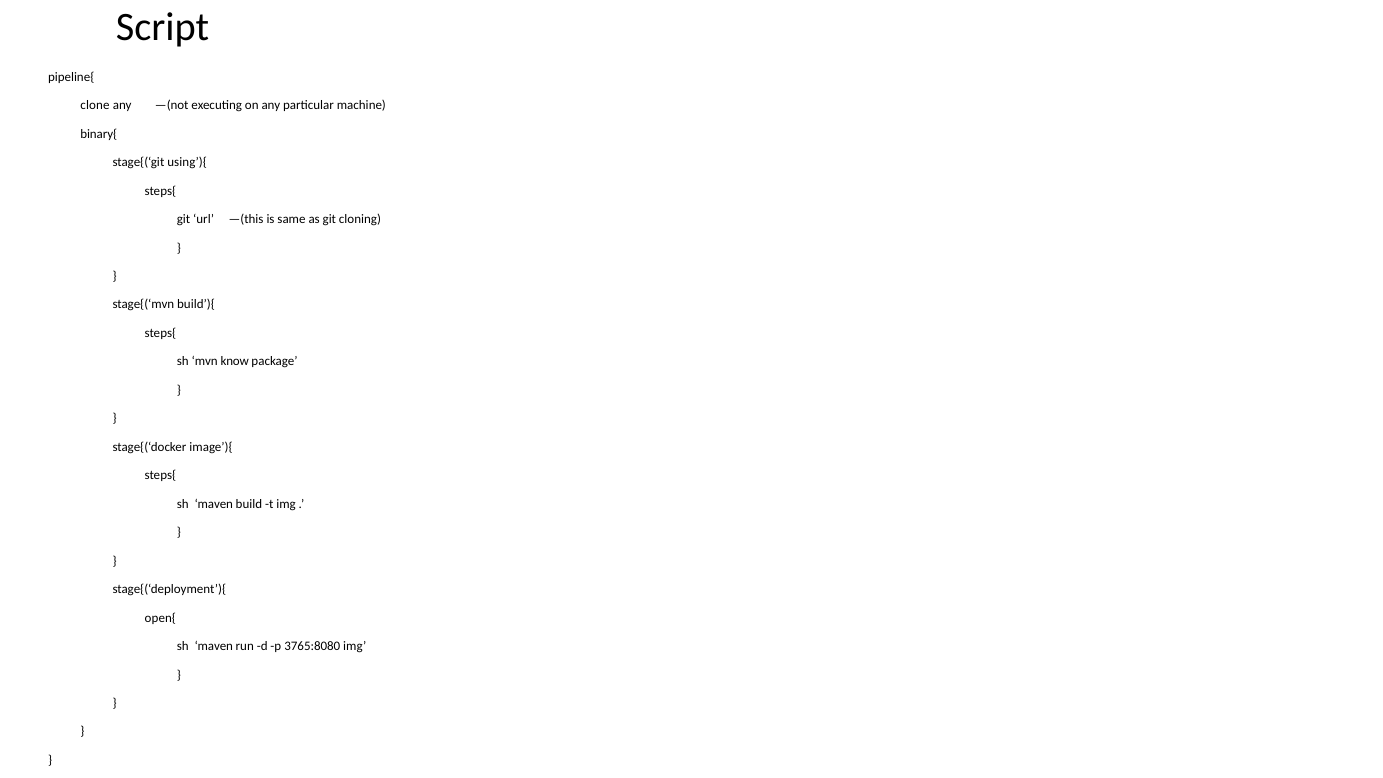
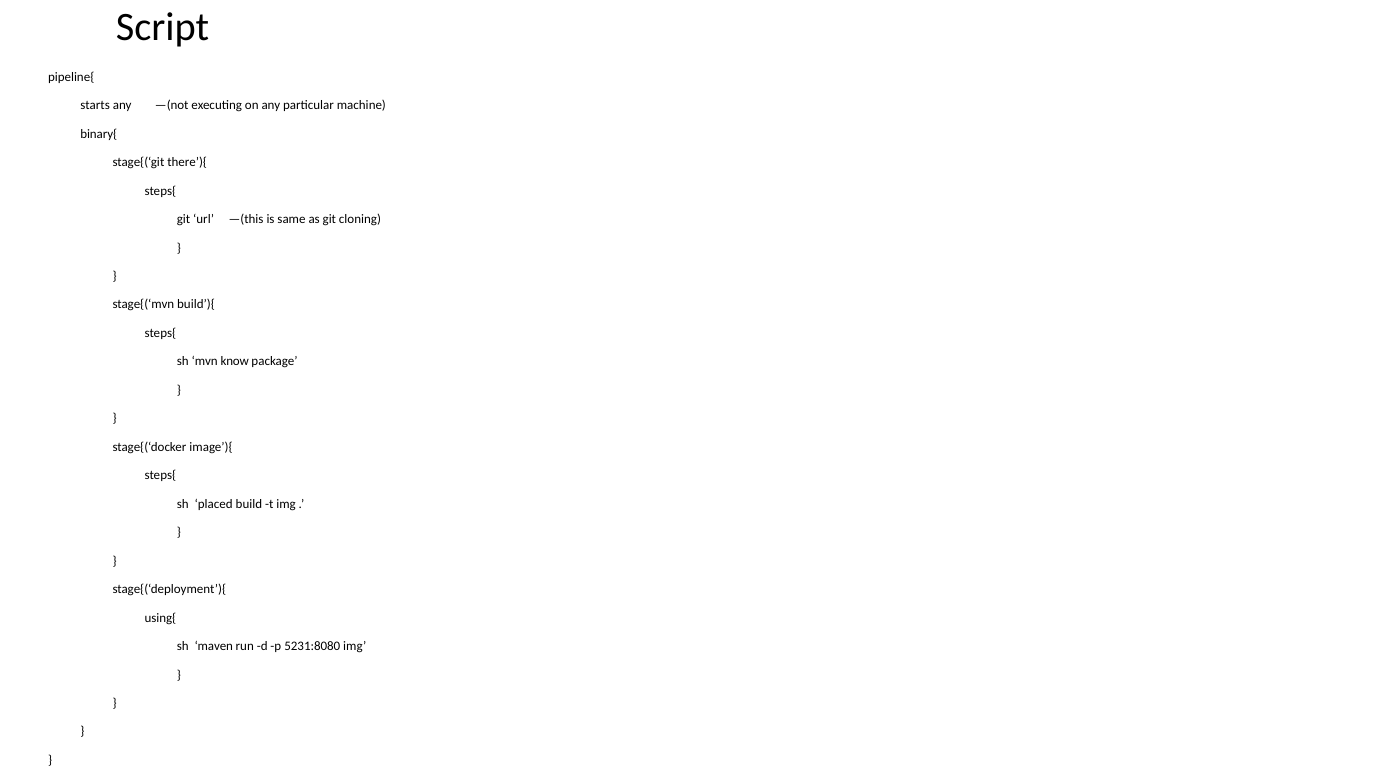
clone: clone -> starts
using’){: using’){ -> there’){
maven at (214, 504): maven -> placed
open{: open{ -> using{
3765:8080: 3765:8080 -> 5231:8080
